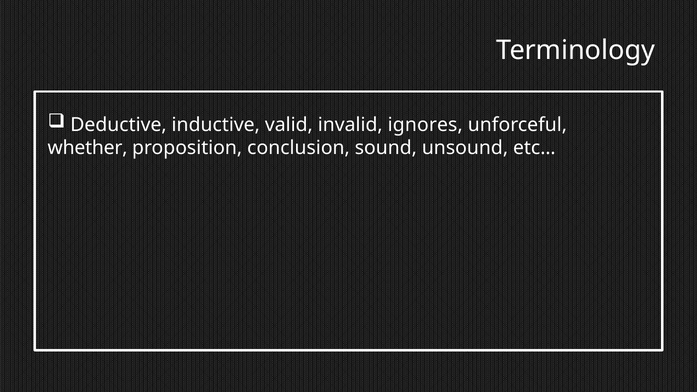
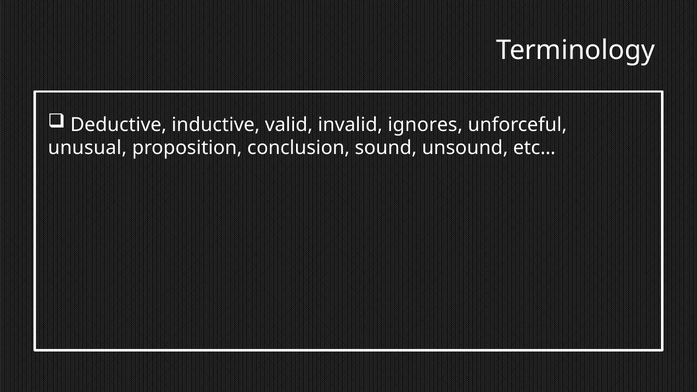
whether: whether -> unusual
